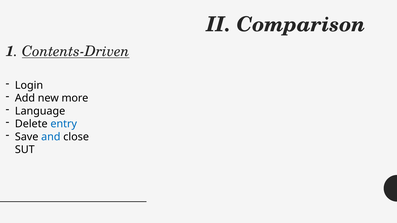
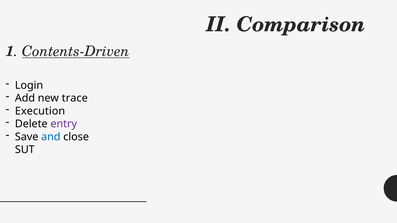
more: more -> trace
Language: Language -> Execution
entry colour: blue -> purple
